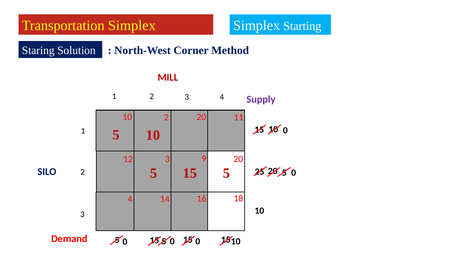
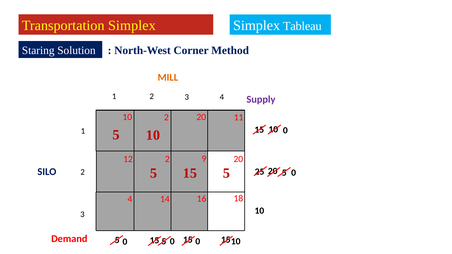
Starting: Starting -> Tableau
MILL colour: red -> orange
12 3: 3 -> 2
